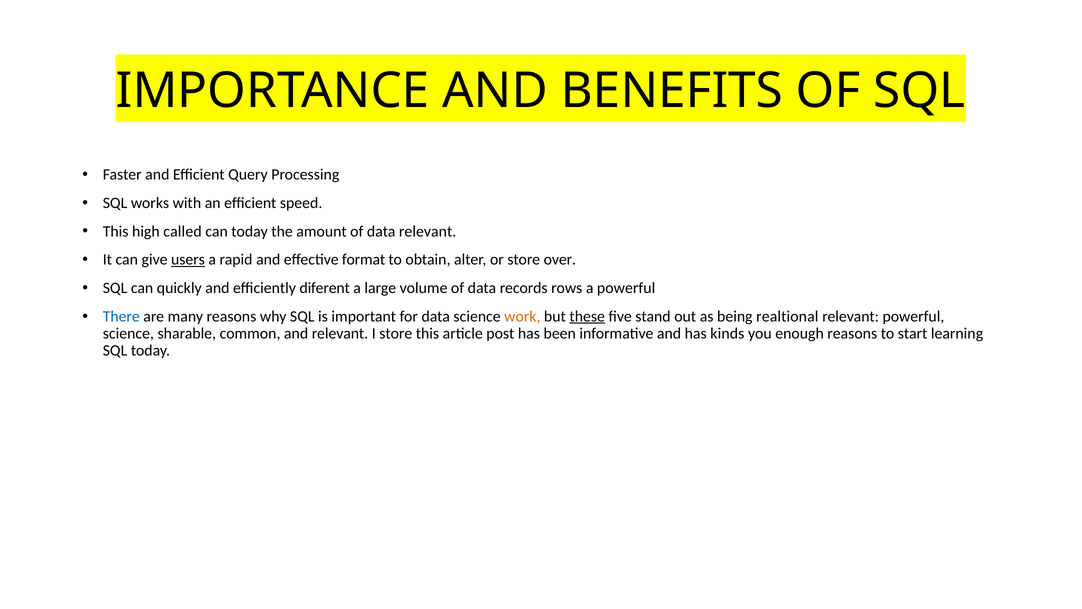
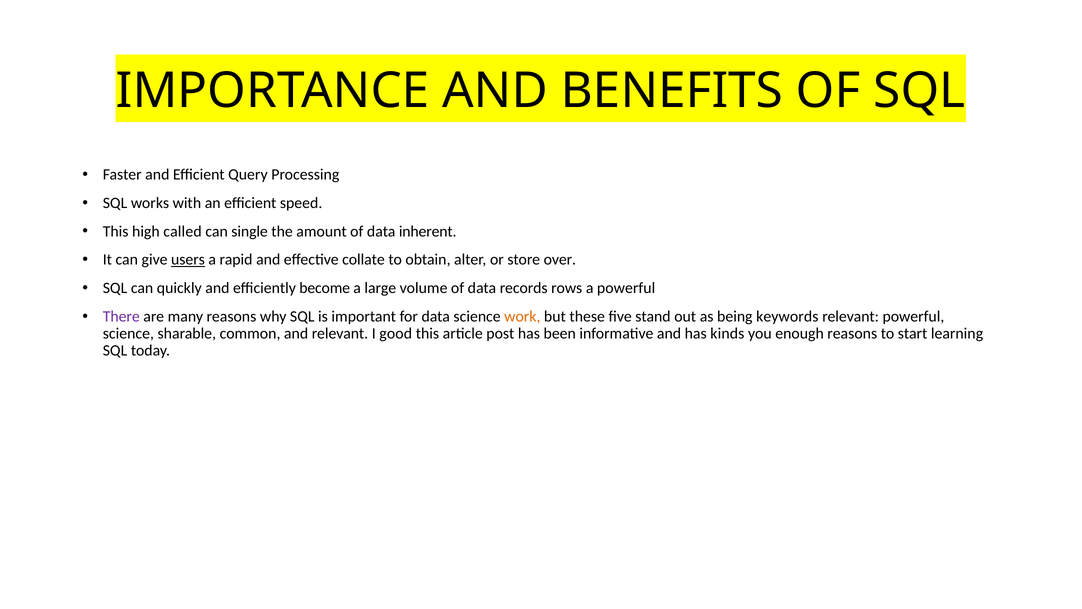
can today: today -> single
data relevant: relevant -> inherent
format: format -> collate
diferent: diferent -> become
There colour: blue -> purple
these underline: present -> none
realtional: realtional -> keywords
I store: store -> good
